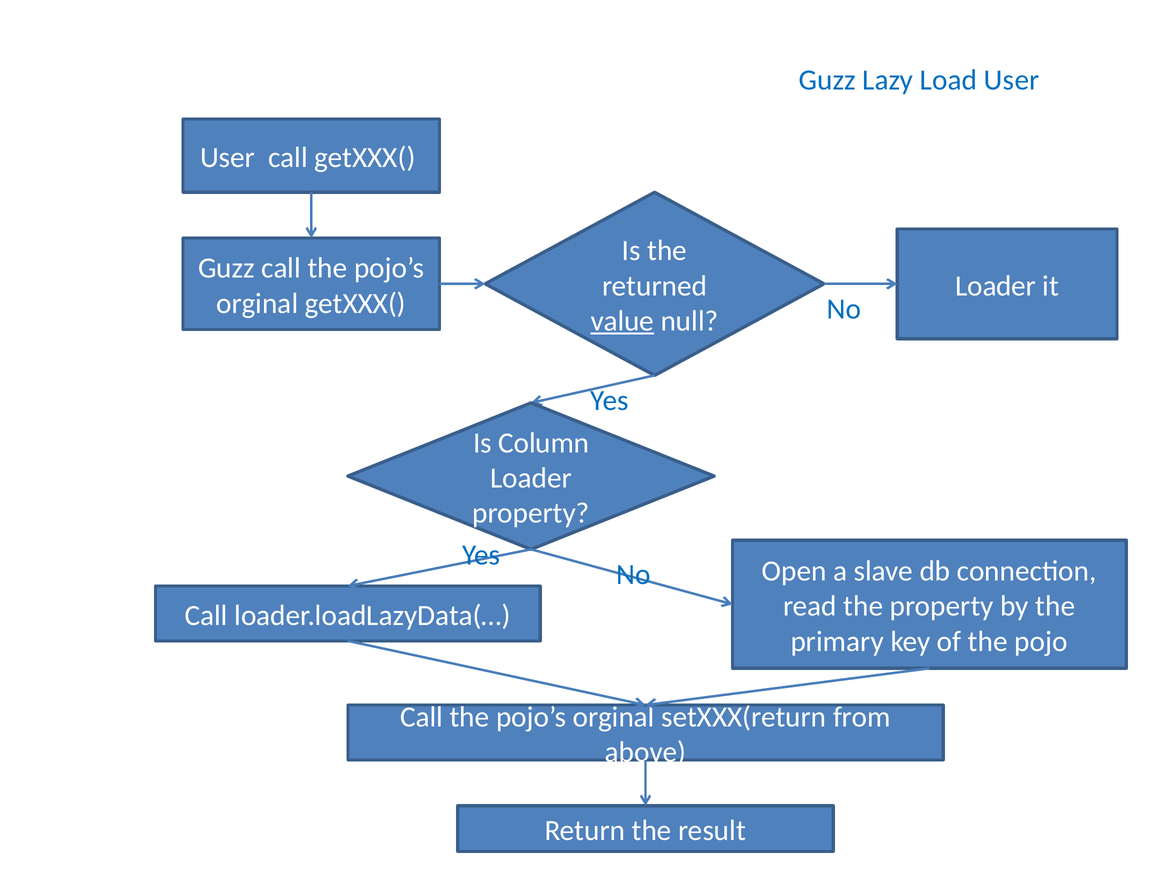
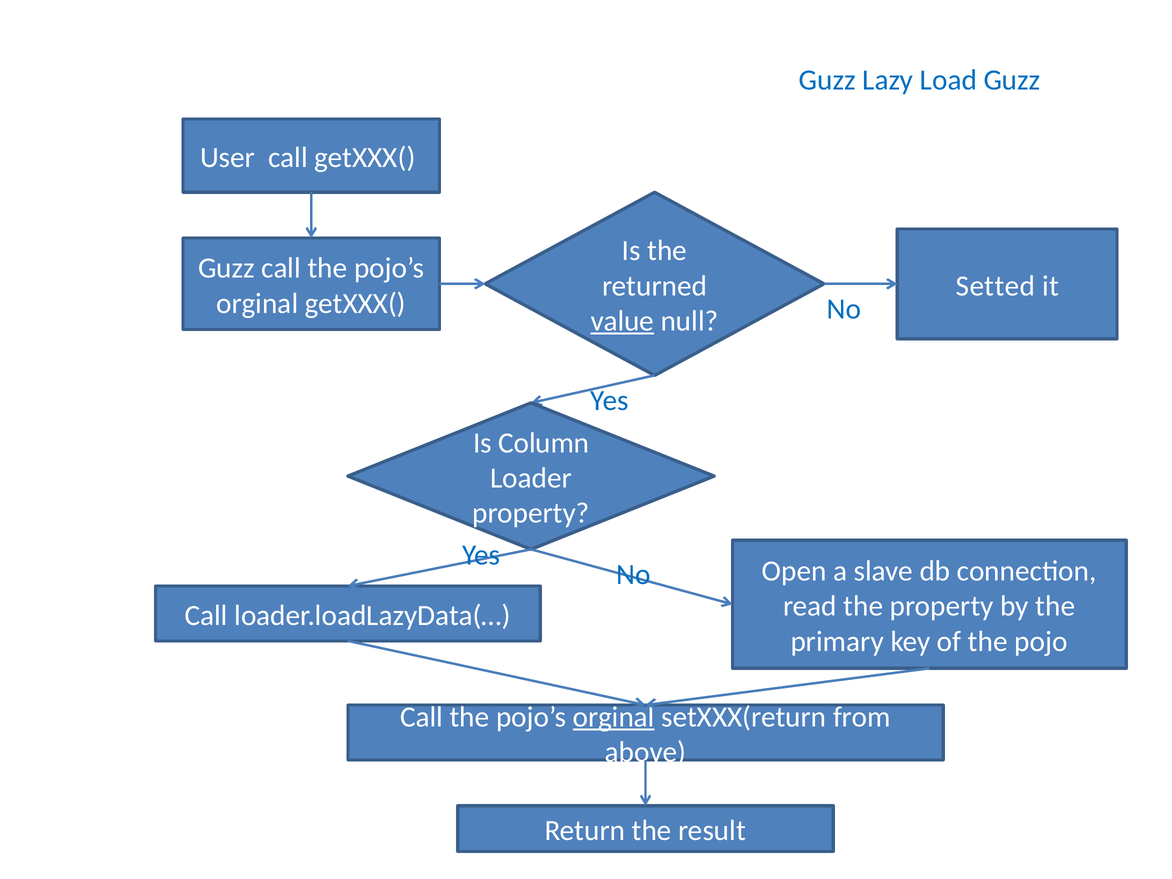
Load User: User -> Guzz
Loader at (996, 286): Loader -> Setted
orginal at (614, 717) underline: none -> present
